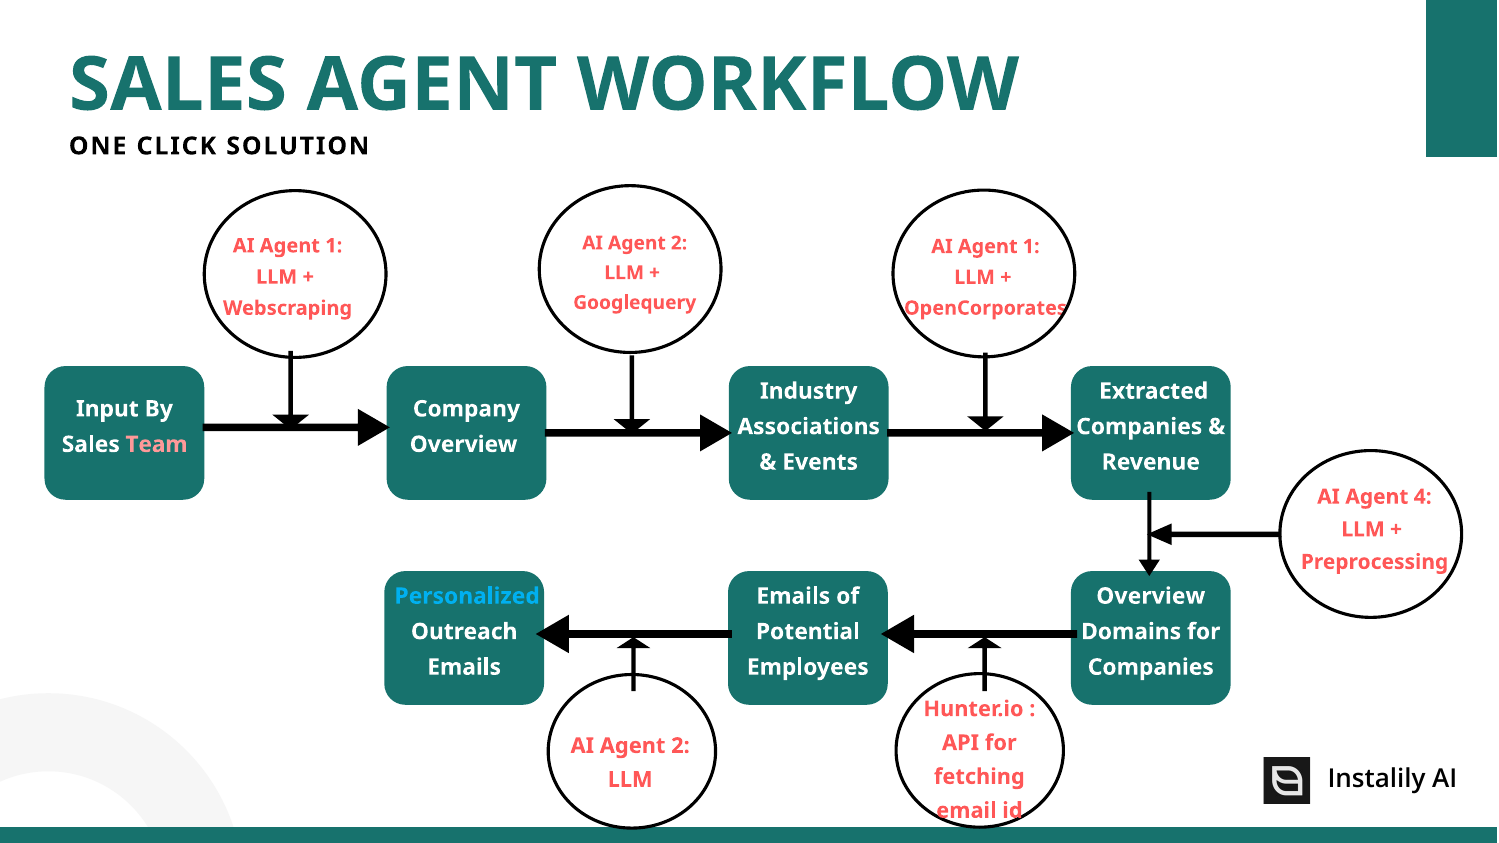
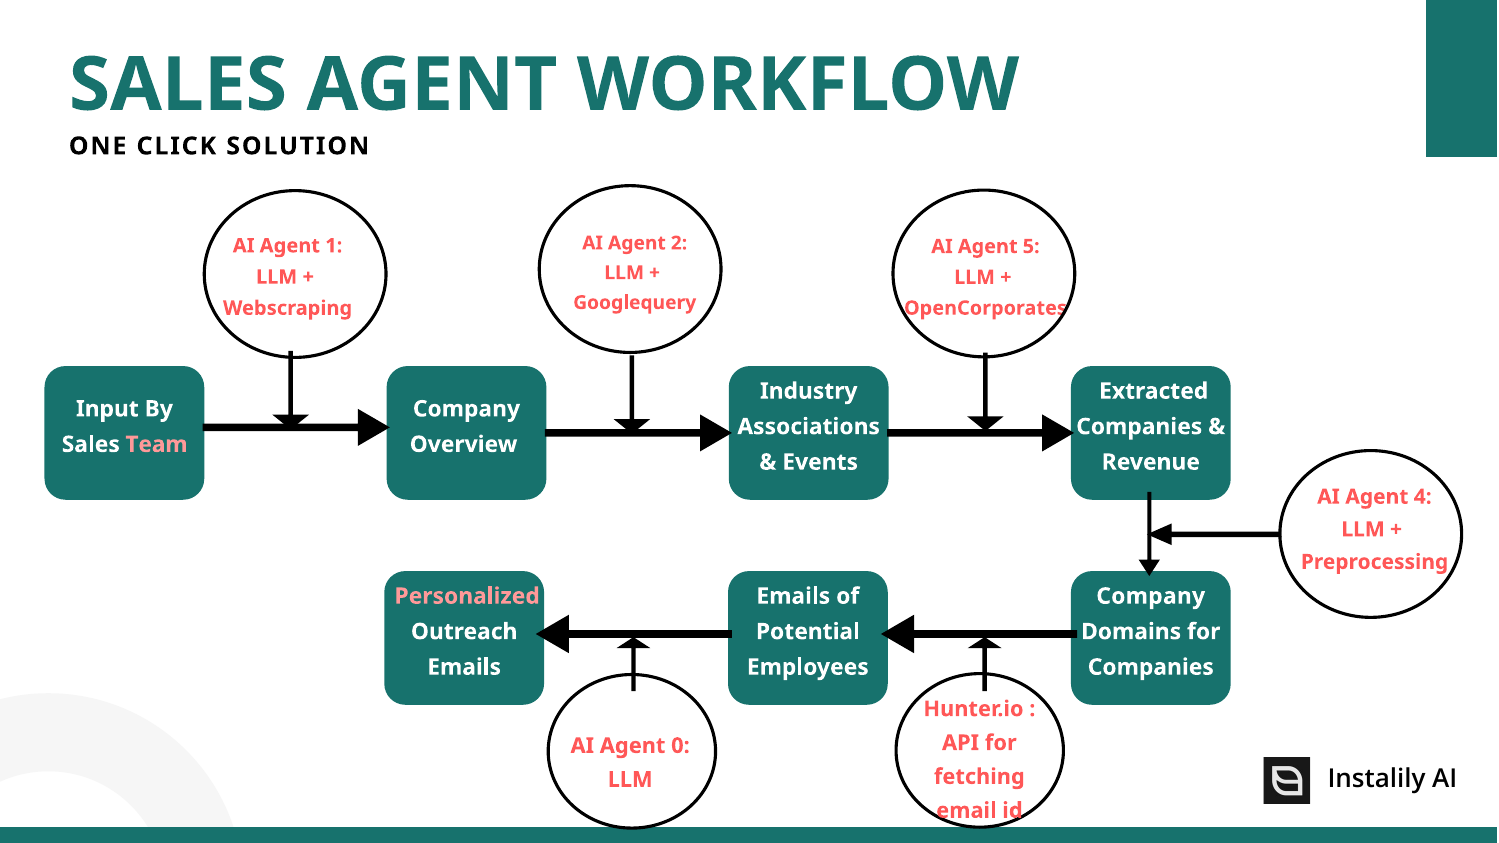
1 at (1031, 247): 1 -> 5
Personalized colour: light blue -> pink
Overview at (1151, 596): Overview -> Company
2 at (680, 746): 2 -> 0
